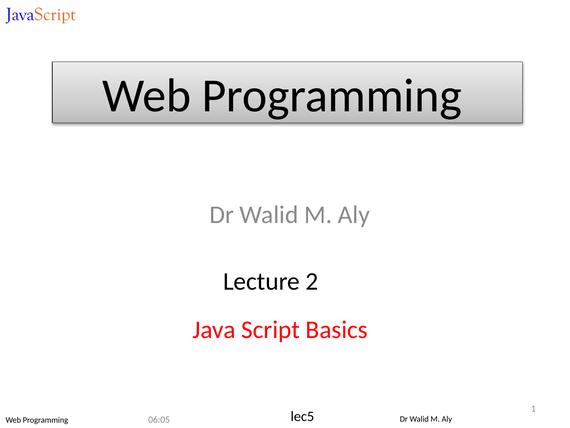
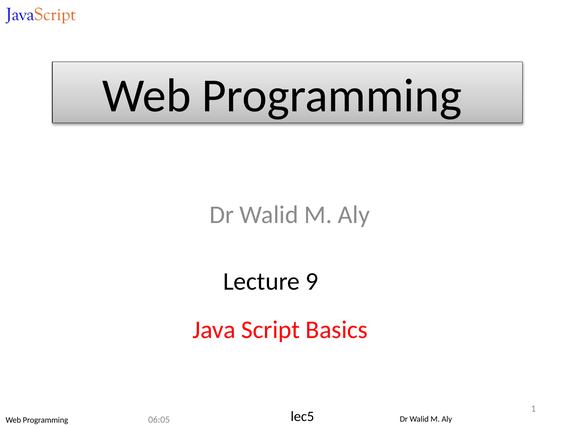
2: 2 -> 9
